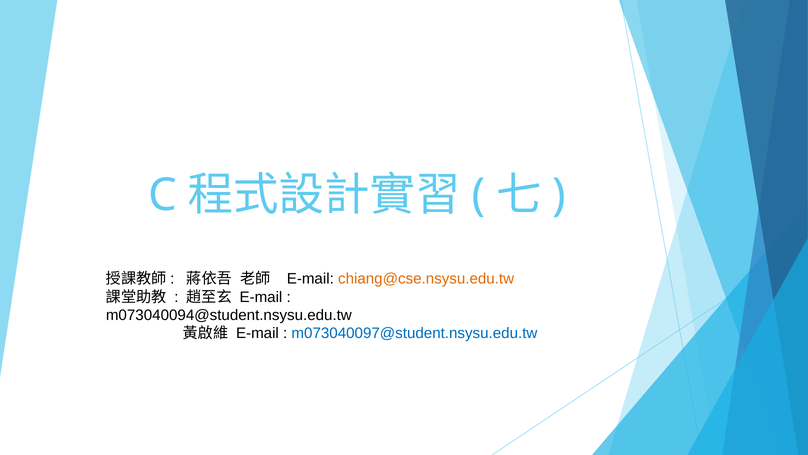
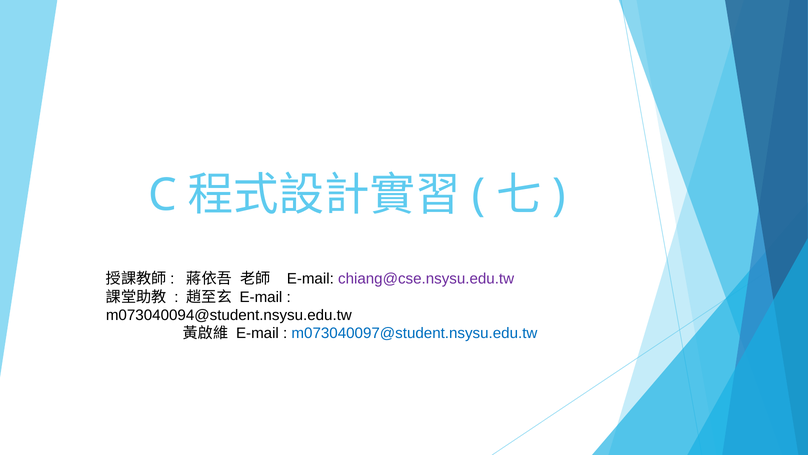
chiang@cse.nsysu.edu.tw colour: orange -> purple
